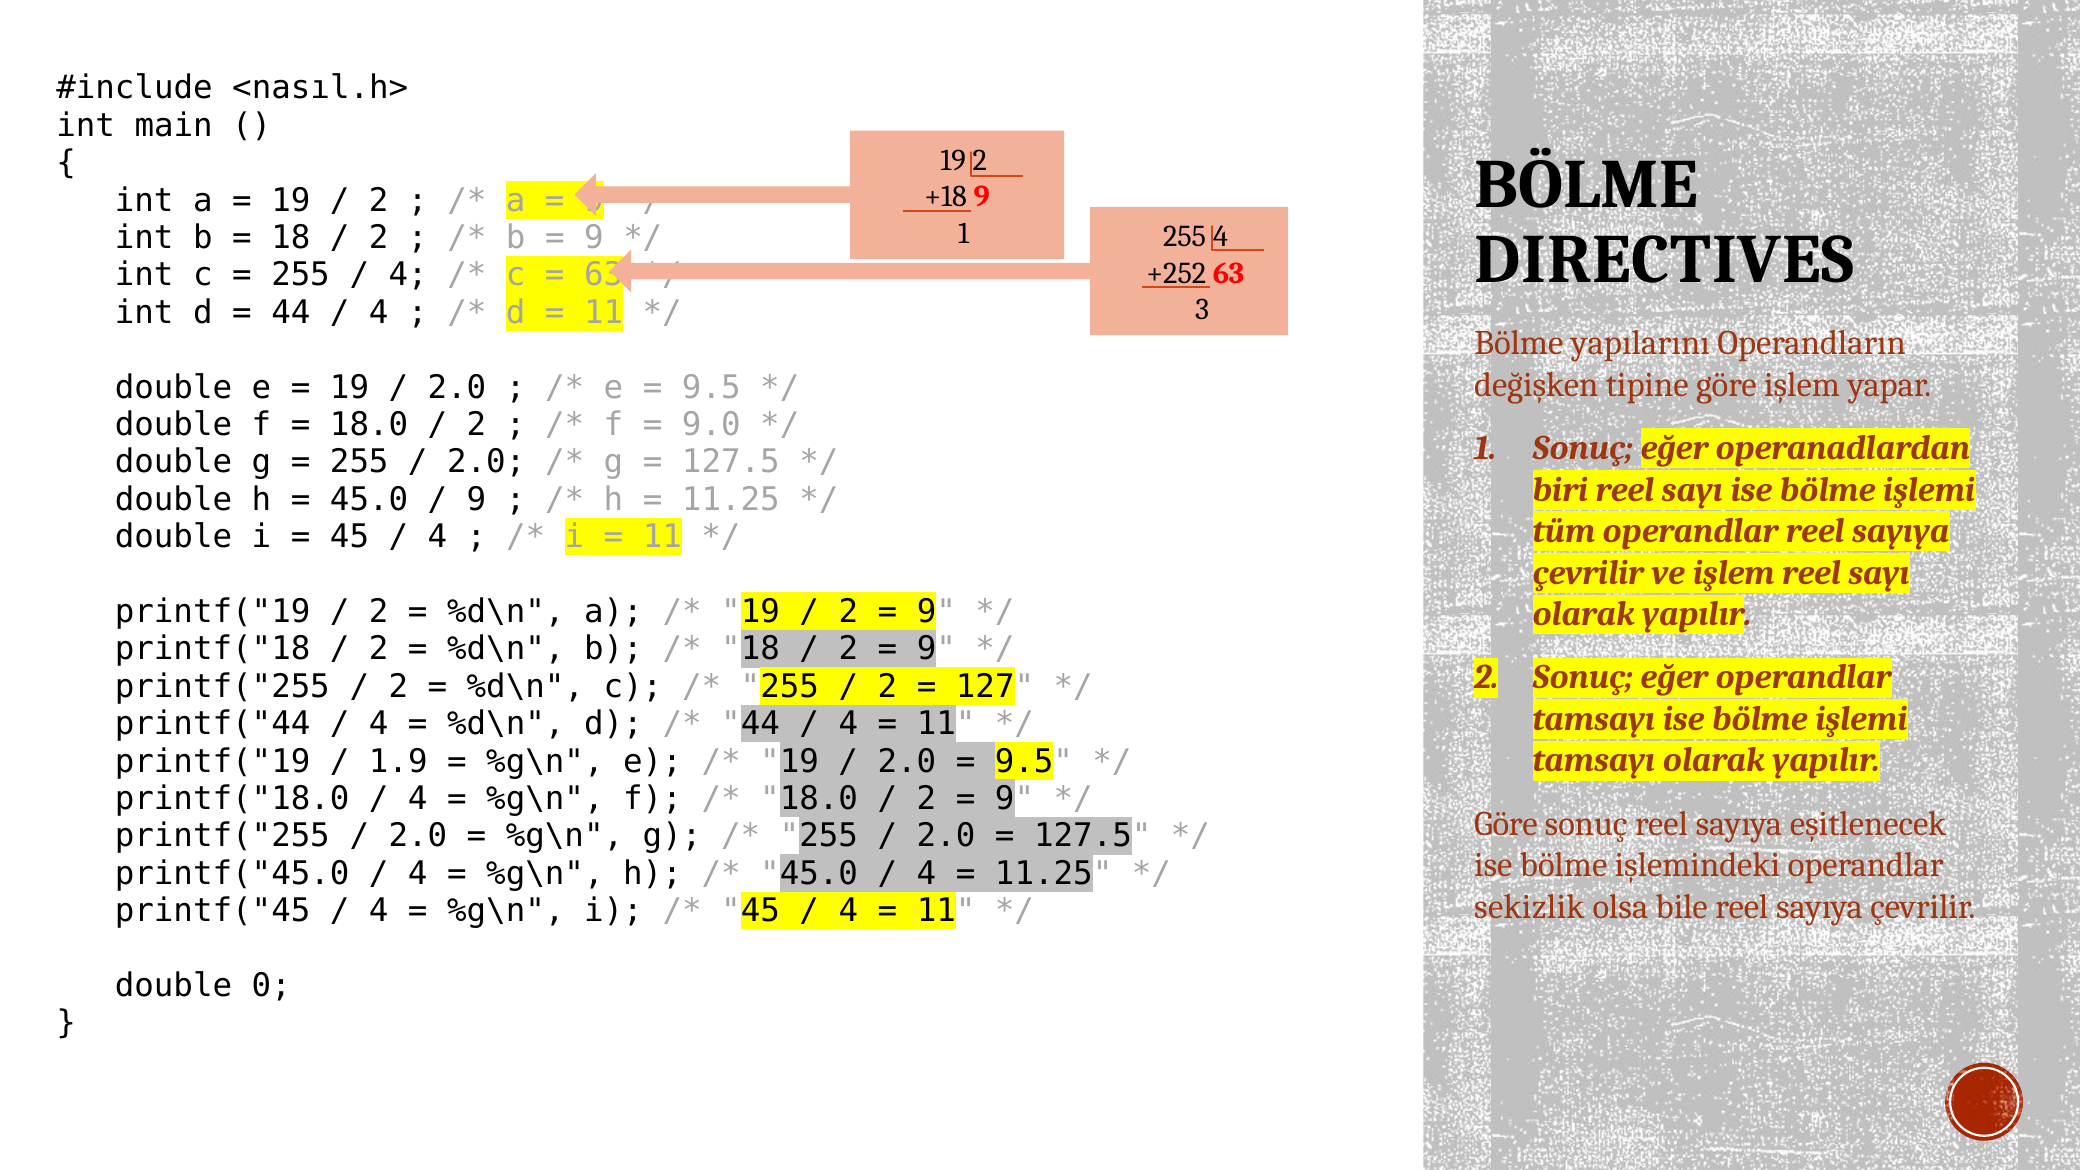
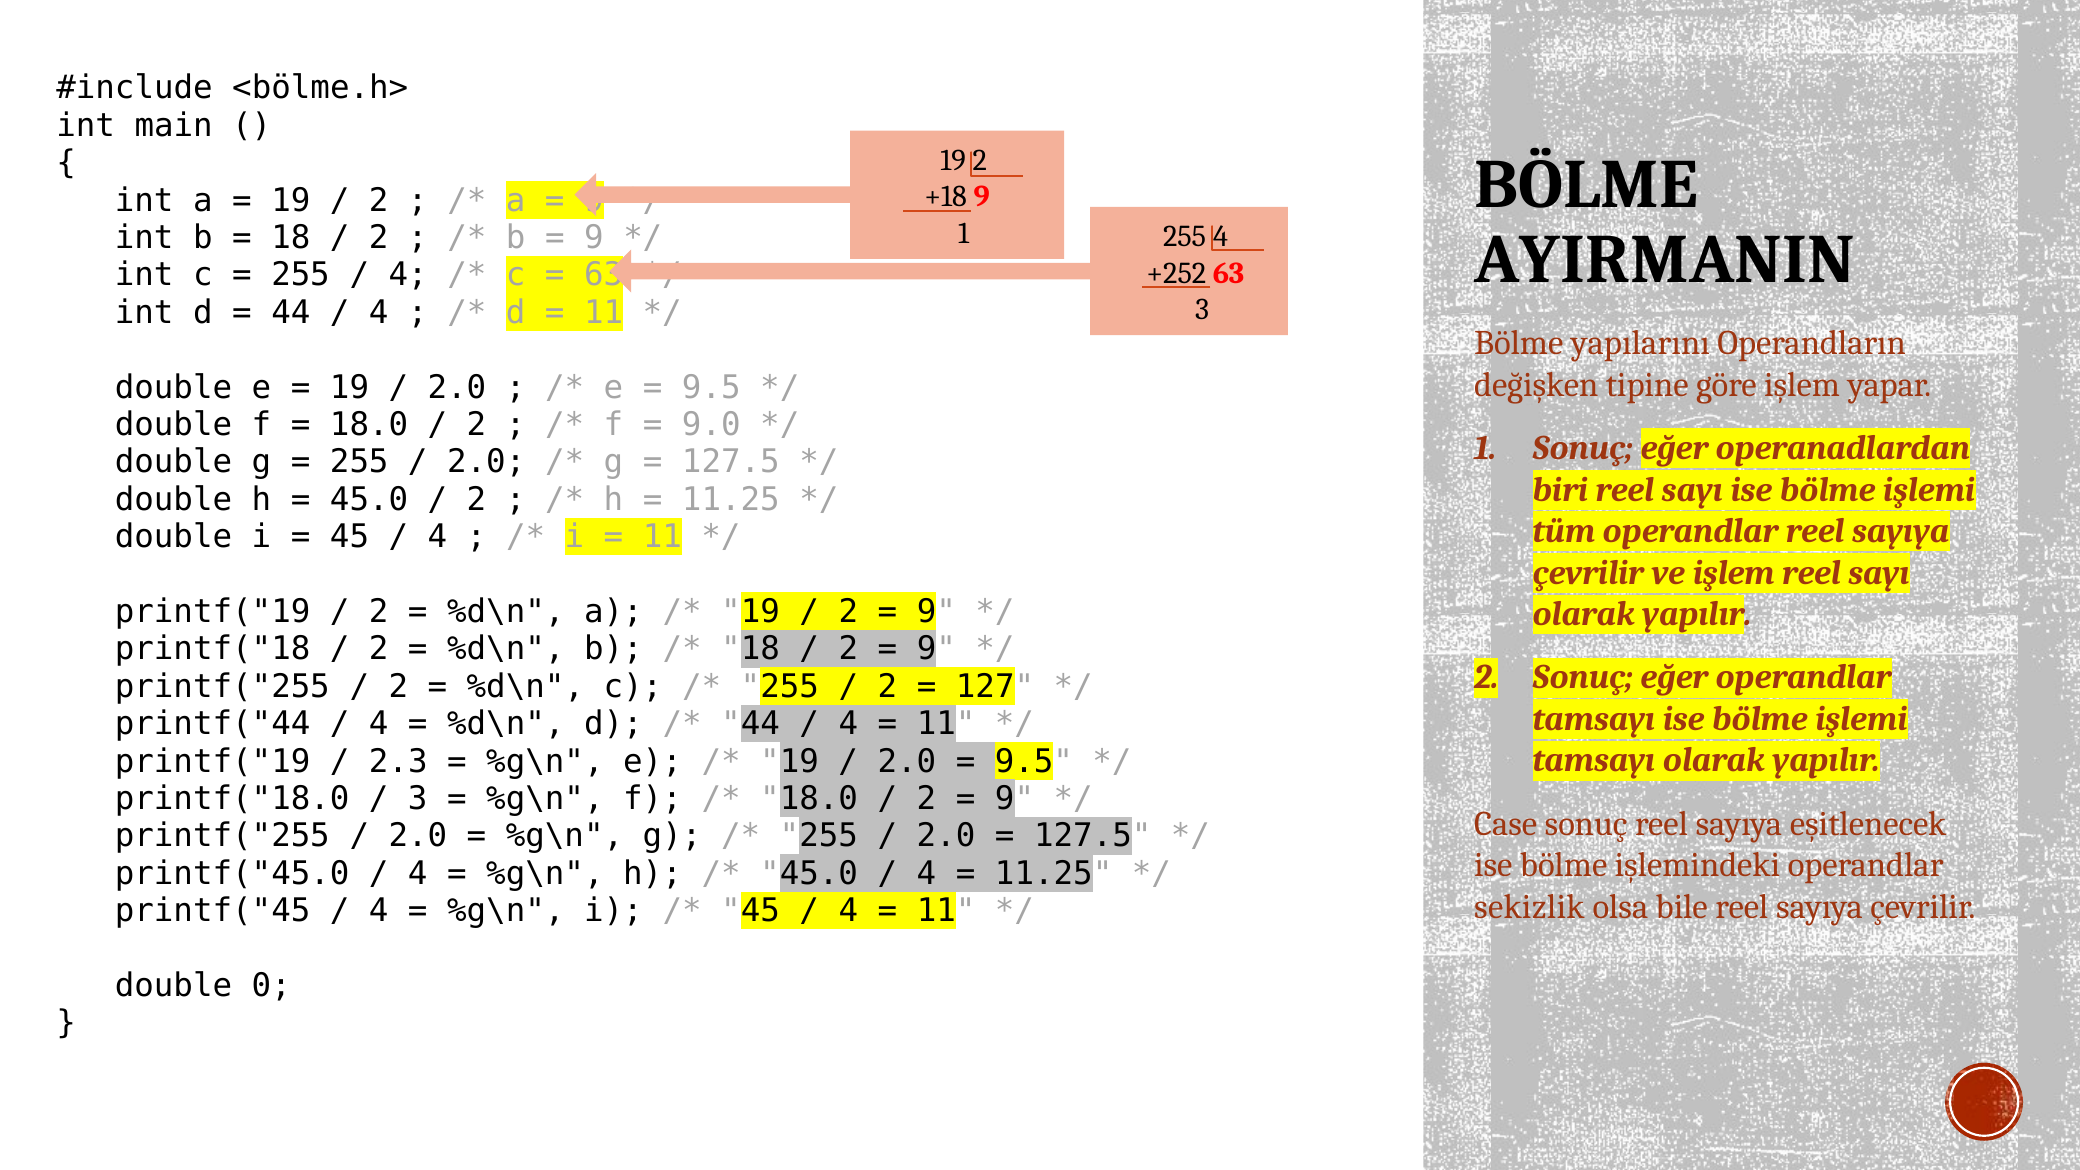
<nasıl.h>: <nasıl.h> -> <bölme.h>
DIRECTIVES: DIRECTIVES -> AYIRMANIN
9 at (476, 500): 9 -> 2
1.9: 1.9 -> 2.3
4 at (418, 799): 4 -> 3
Göre at (1506, 824): Göre -> Case
